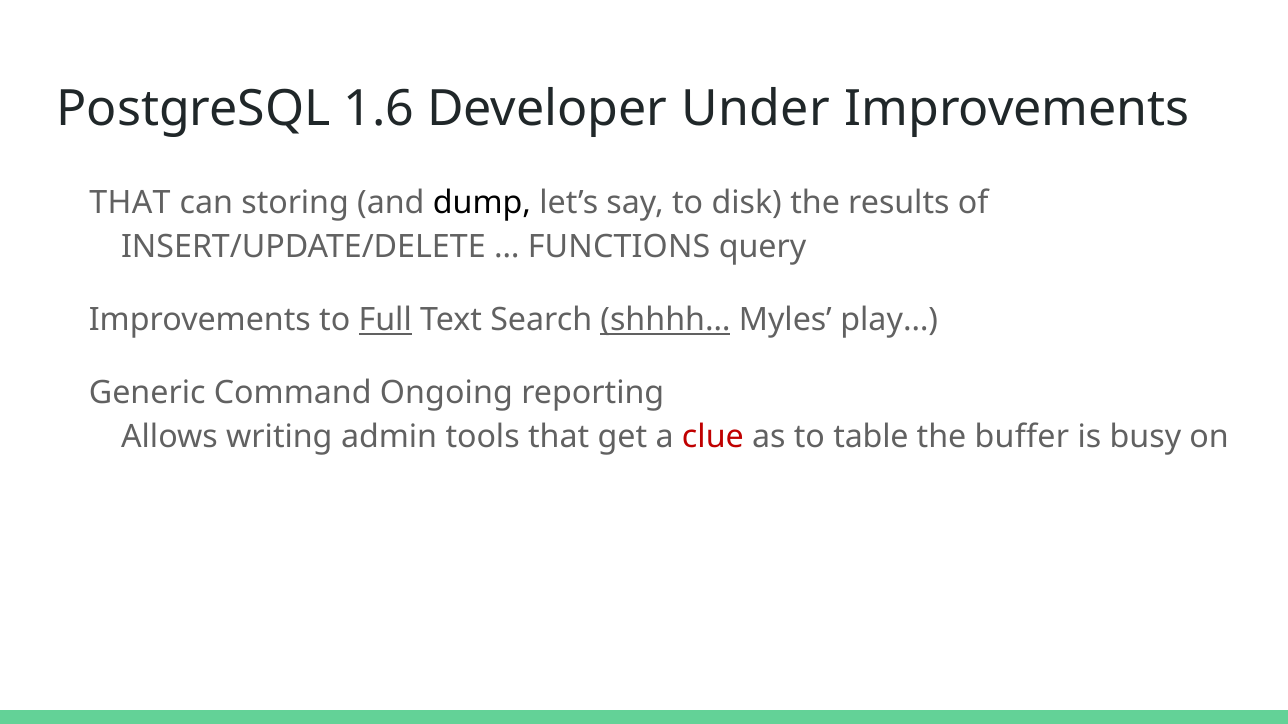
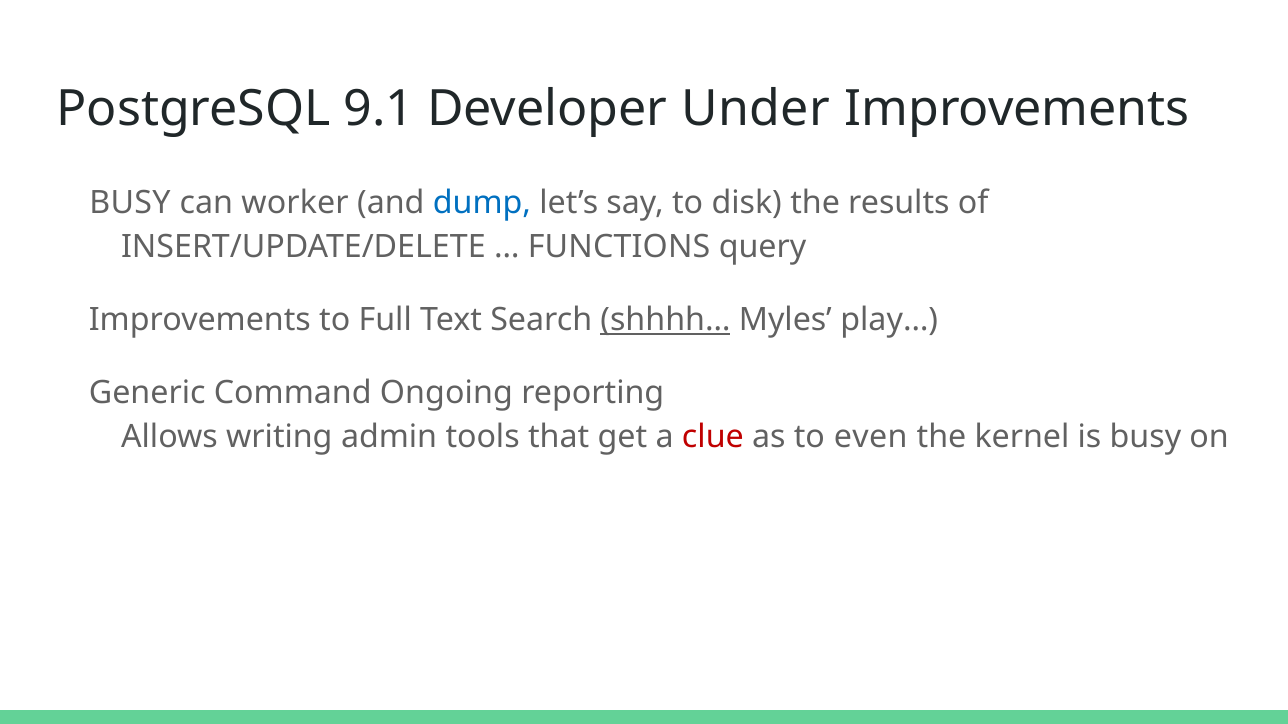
1.6: 1.6 -> 9.1
THAT at (130, 203): THAT -> BUSY
storing: storing -> worker
dump colour: black -> blue
Full underline: present -> none
table: table -> even
buffer: buffer -> kernel
